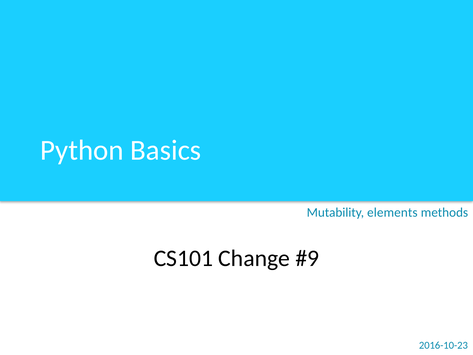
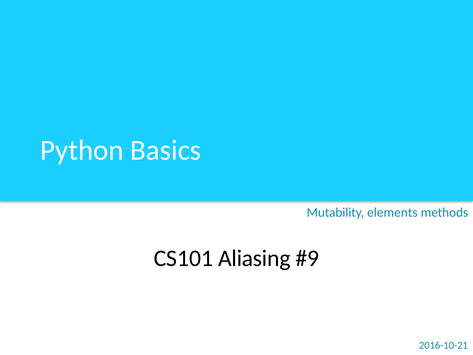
Change: Change -> Aliasing
2016-10-23: 2016-10-23 -> 2016-10-21
